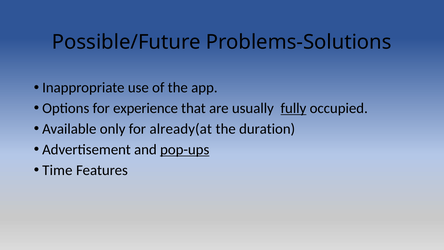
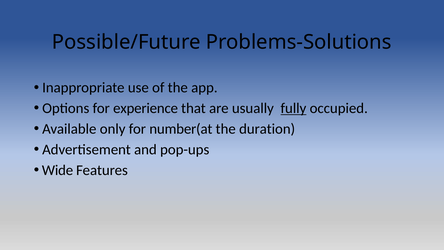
already(at: already(at -> number(at
pop-ups underline: present -> none
Time: Time -> Wide
